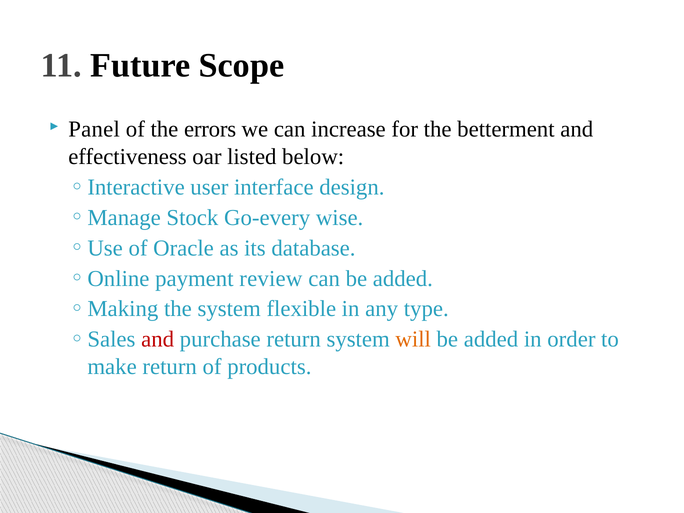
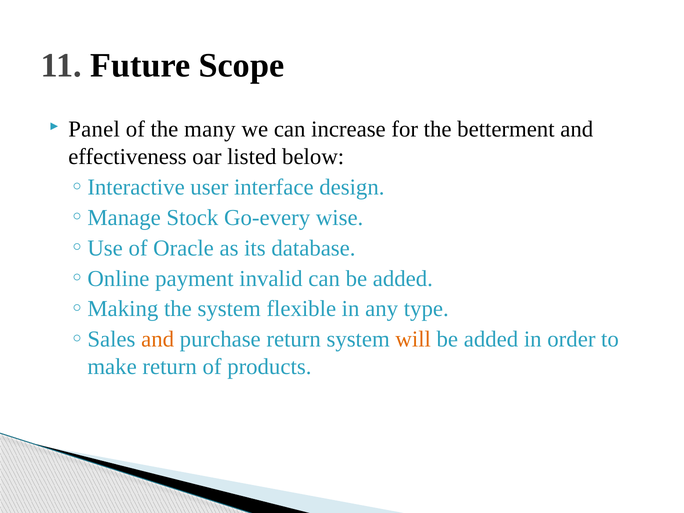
errors: errors -> many
review: review -> invalid
and at (158, 339) colour: red -> orange
